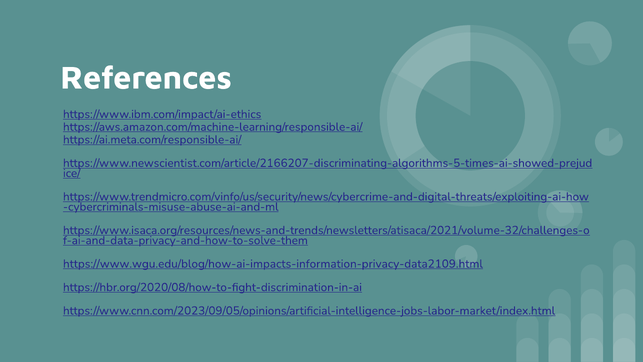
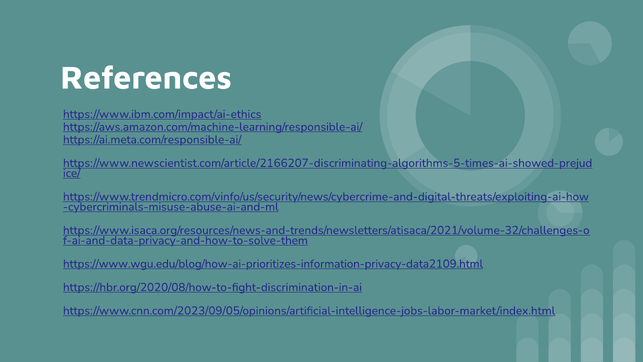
https://www.wgu.edu/blog/how-ai-impacts-information-privacy-data2109.html: https://www.wgu.edu/blog/how-ai-impacts-information-privacy-data2109.html -> https://www.wgu.edu/blog/how-ai-prioritizes-information-privacy-data2109.html
